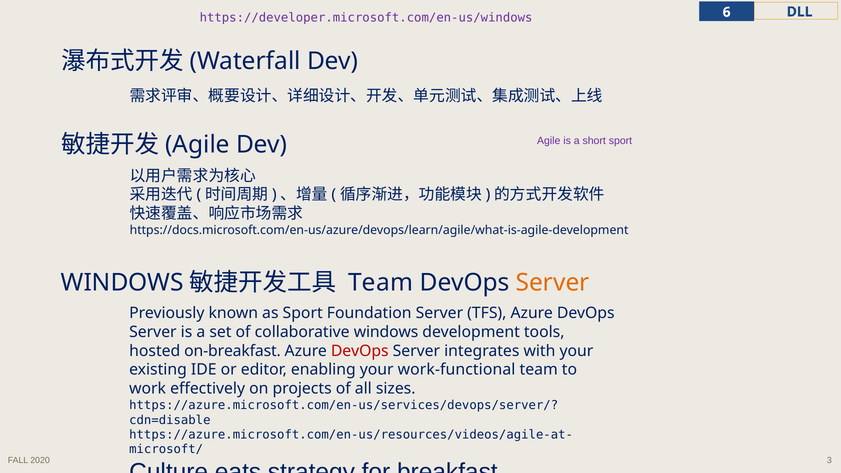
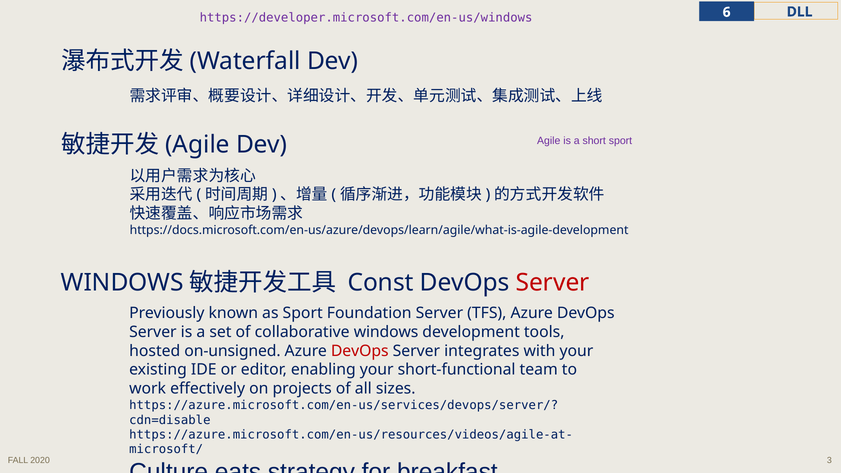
Team at (381, 283): Team -> Const
Server at (553, 283) colour: orange -> red
on-breakfast: on-breakfast -> on-unsigned
work-functional: work-functional -> short-functional
